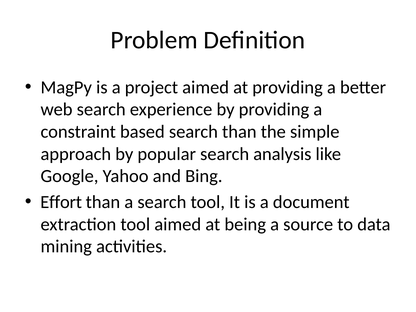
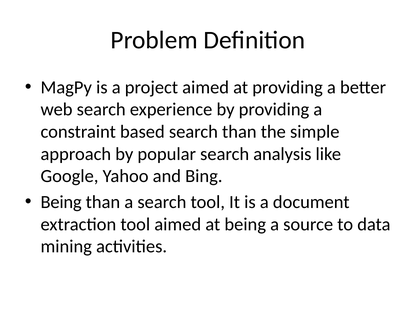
Effort at (61, 202): Effort -> Being
